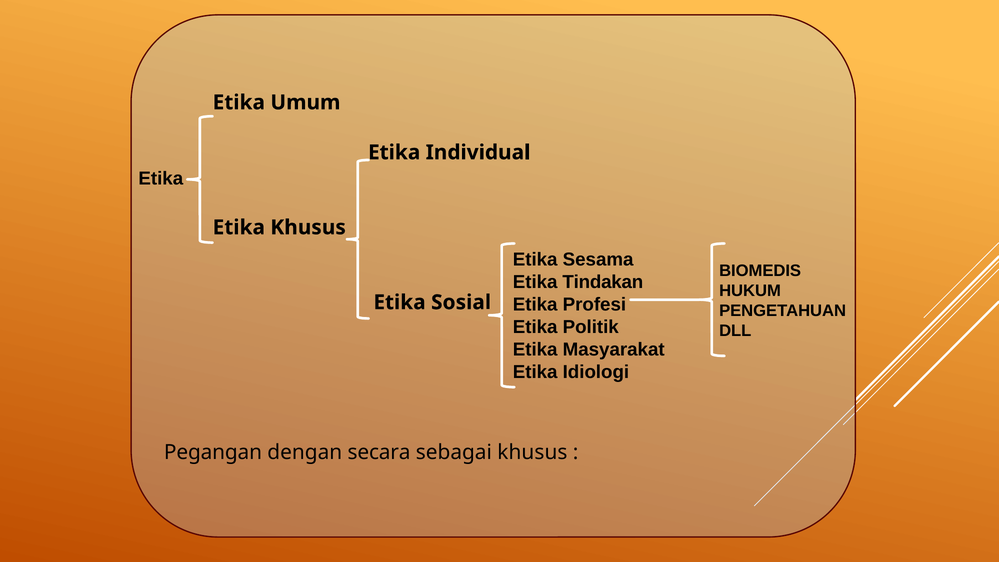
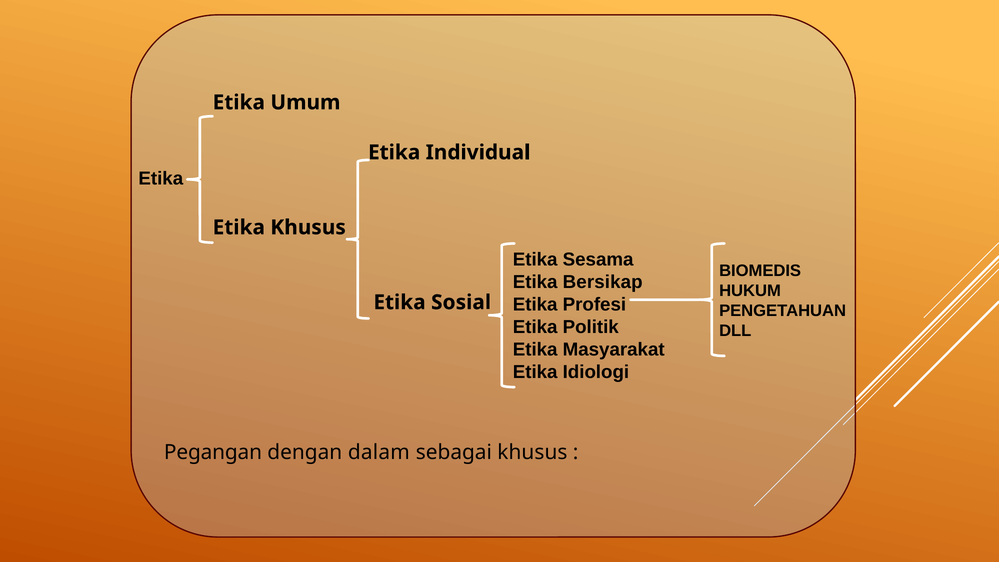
Tindakan: Tindakan -> Bersikap
secara: secara -> dalam
